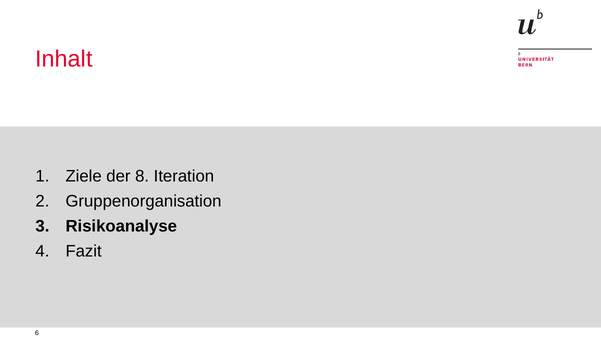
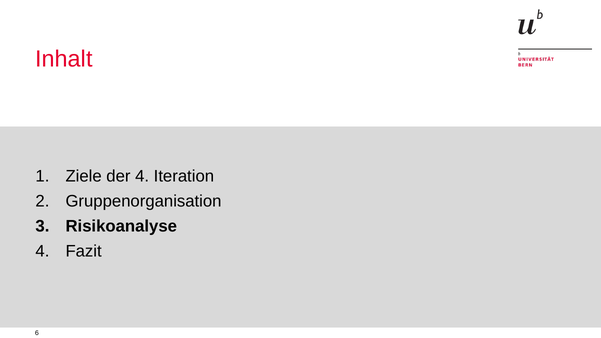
der 8: 8 -> 4
